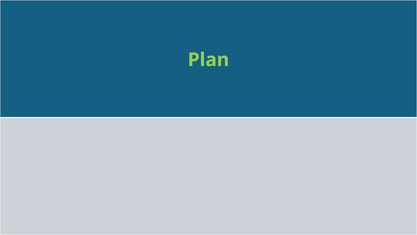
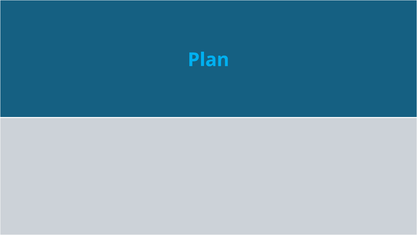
Plan colour: light green -> light blue
